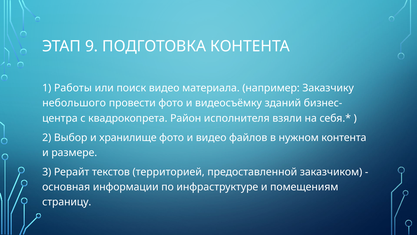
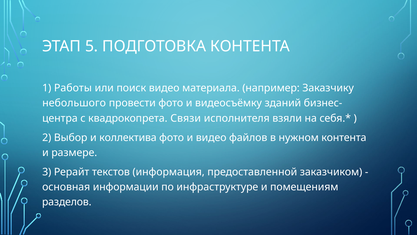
9: 9 -> 5
Район: Район -> Связи
хранилище: хранилище -> коллектива
территорией: территорией -> информация
страницу: страницу -> разделов
